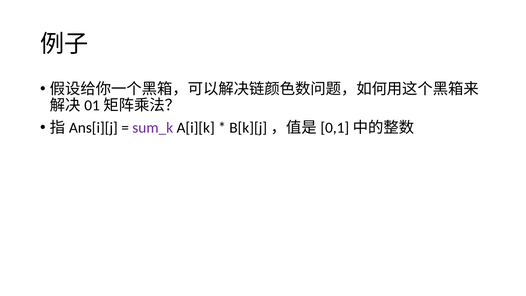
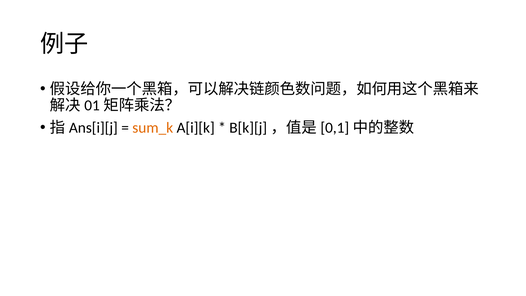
sum_k colour: purple -> orange
